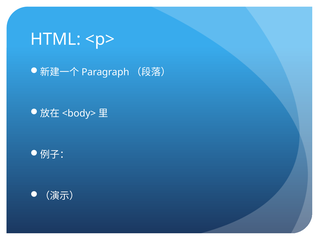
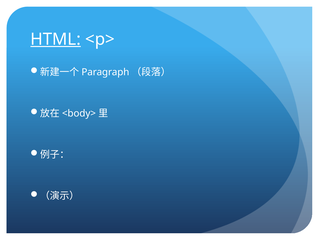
HTML underline: none -> present
